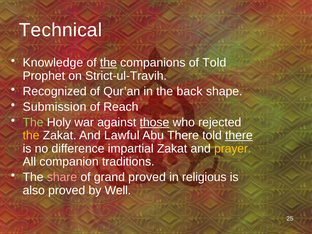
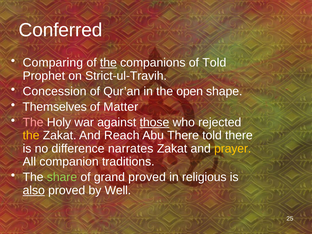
Technical: Technical -> Conferred
Knowledge: Knowledge -> Comparing
Recognized: Recognized -> Concession
back: back -> open
Submission: Submission -> Themselves
Reach: Reach -> Matter
The at (33, 122) colour: light green -> pink
Lawful: Lawful -> Reach
there at (239, 135) underline: present -> none
impartial: impartial -> narrates
share colour: pink -> light green
also underline: none -> present
